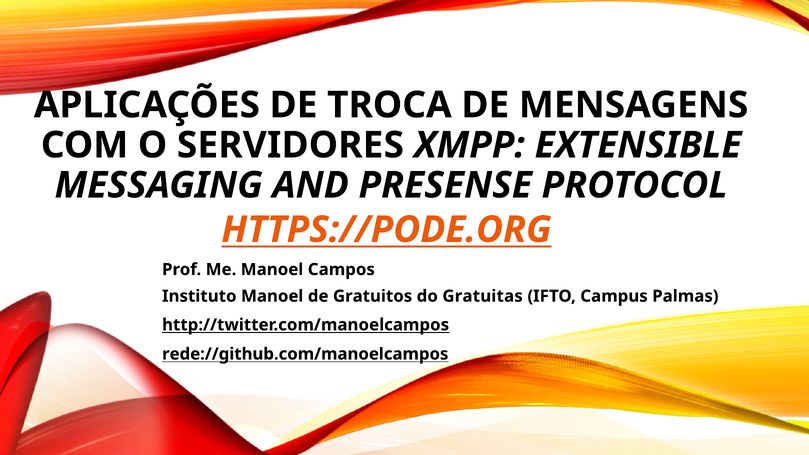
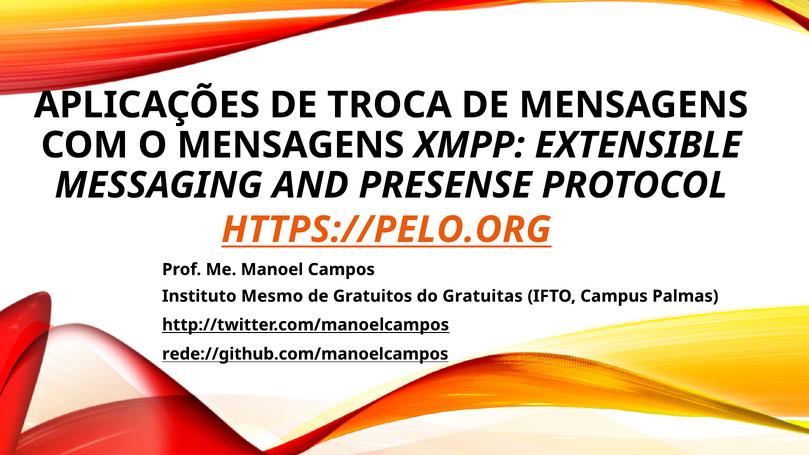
O SERVIDORES: SERVIDORES -> MENSAGENS
HTTPS://PODE.ORG: HTTPS://PODE.ORG -> HTTPS://PELO.ORG
Instituto Manoel: Manoel -> Mesmo
